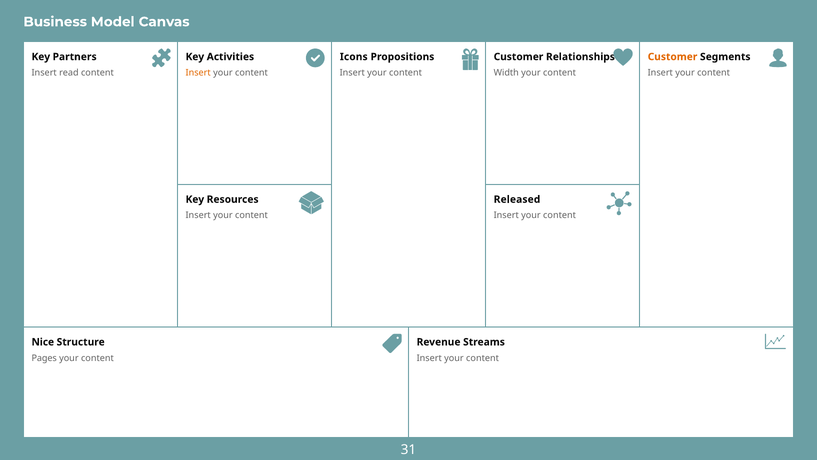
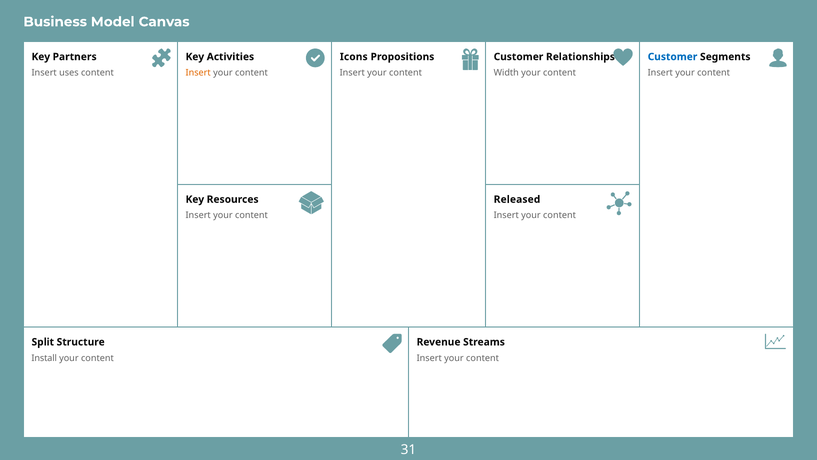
Customer at (673, 57) colour: orange -> blue
read: read -> uses
Nice: Nice -> Split
Pages: Pages -> Install
